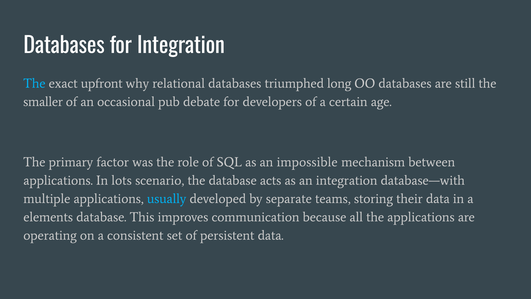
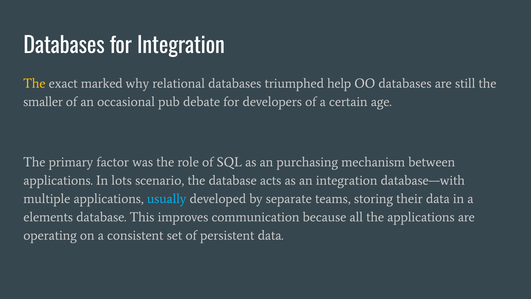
The at (34, 84) colour: light blue -> yellow
upfront: upfront -> marked
long: long -> help
impossible: impossible -> purchasing
